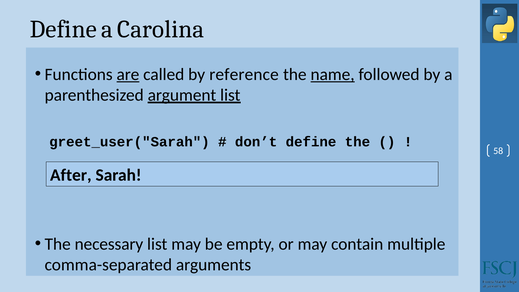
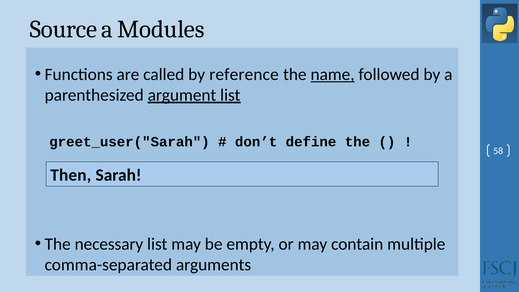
Define at (63, 29): Define -> Source
Carolina: Carolina -> Modules
are underline: present -> none
After: After -> Then
